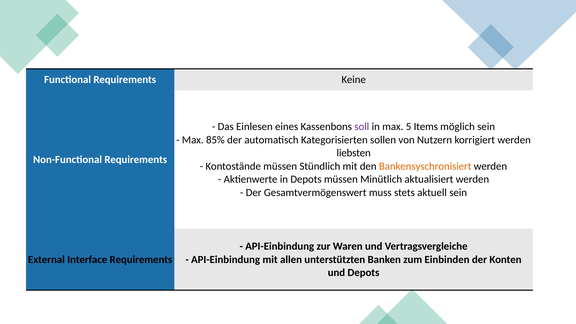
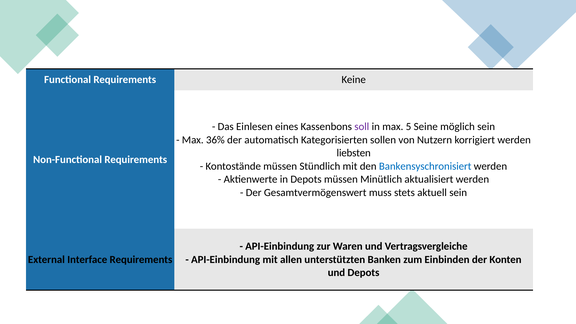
Items: Items -> Seine
85%: 85% -> 36%
Bankensyschronisiert colour: orange -> blue
